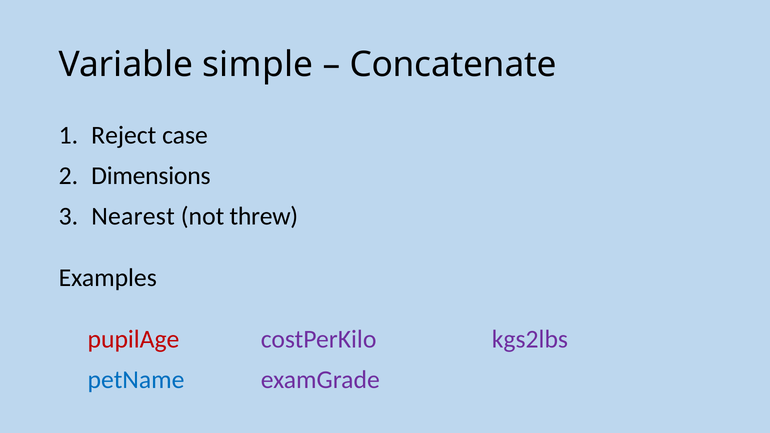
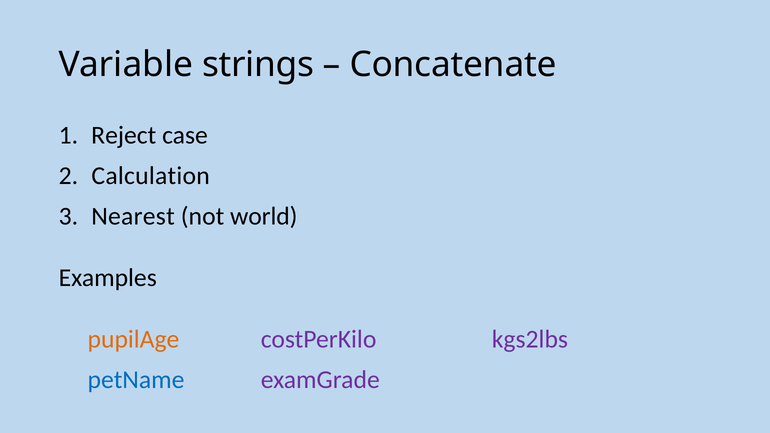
simple: simple -> strings
Dimensions: Dimensions -> Calculation
threw: threw -> world
pupilAge colour: red -> orange
